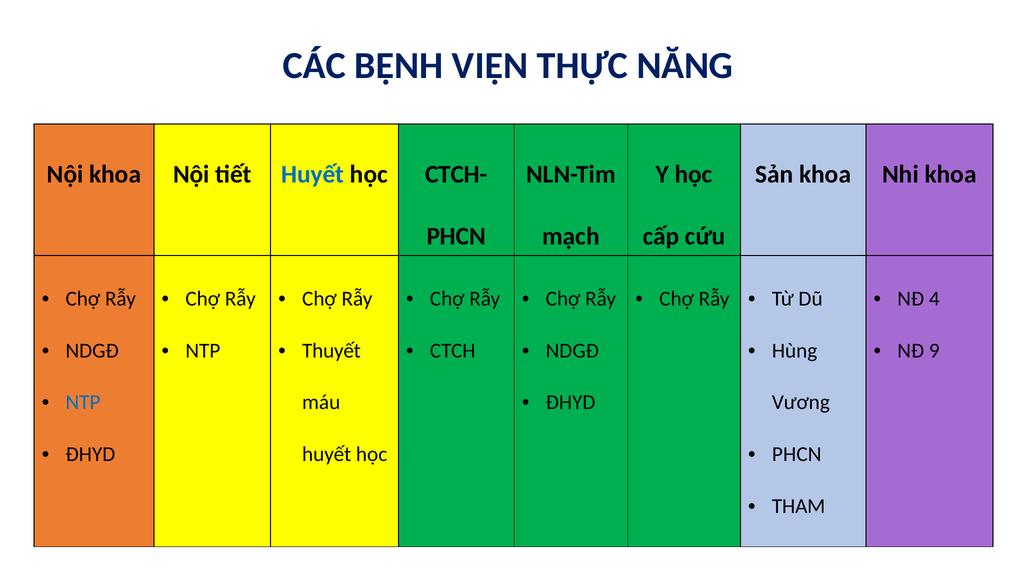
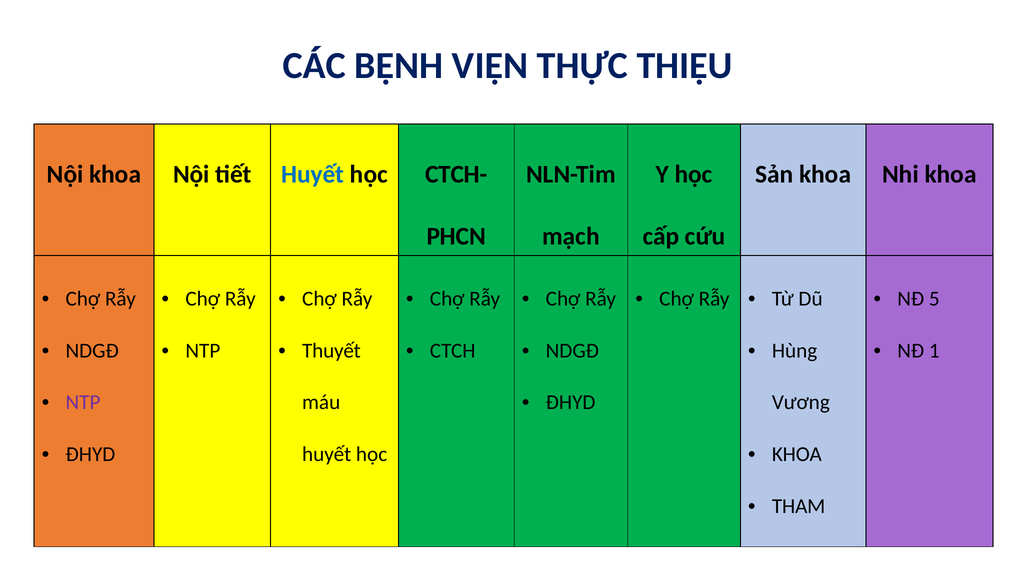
NĂNG: NĂNG -> THIỆU
4: 4 -> 5
9: 9 -> 1
NTP at (83, 402) colour: blue -> purple
PHCN at (797, 454): PHCN -> KHOA
